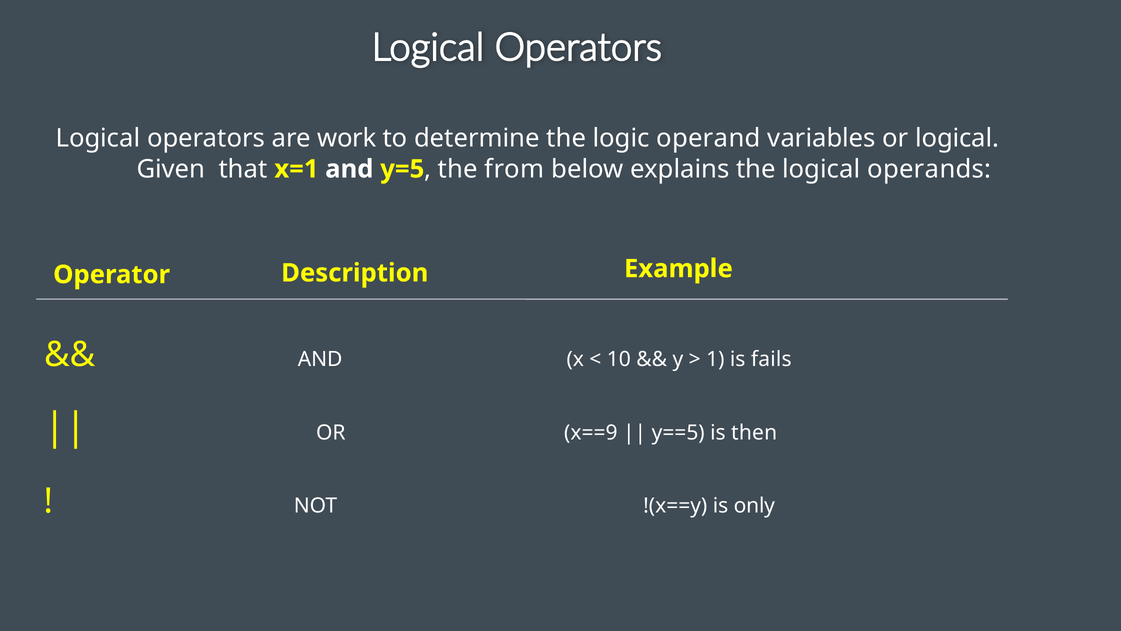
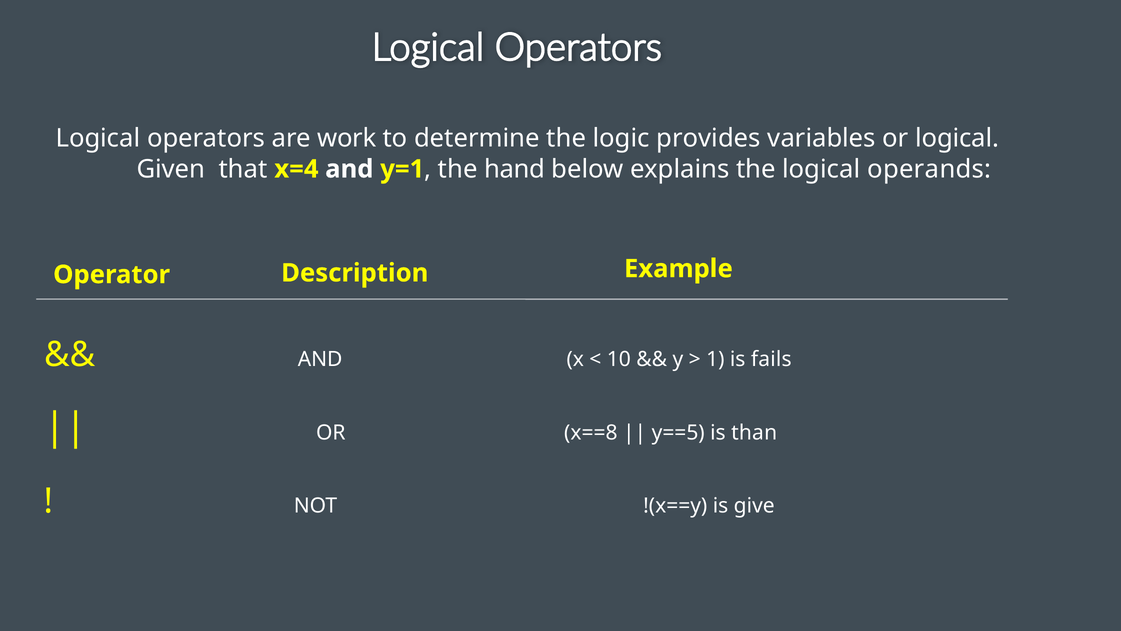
operand: operand -> provides
x=1: x=1 -> x=4
y=5: y=5 -> y=1
from: from -> hand
x==9: x==9 -> x==8
then: then -> than
only: only -> give
